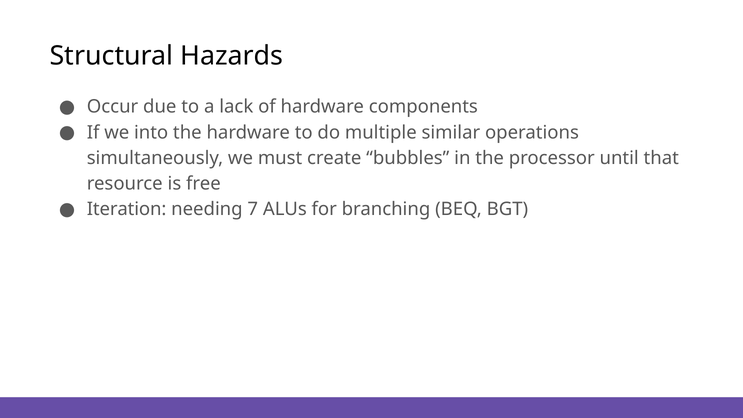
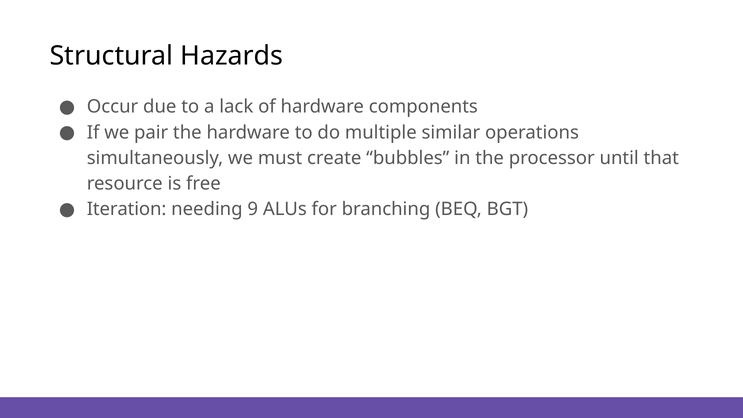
into: into -> pair
7: 7 -> 9
